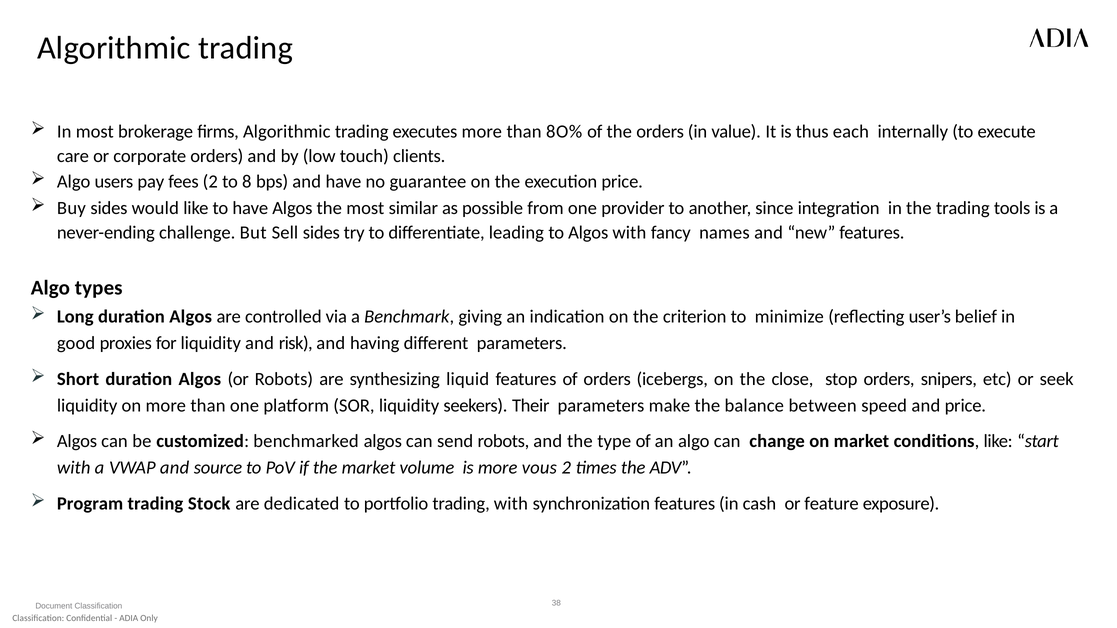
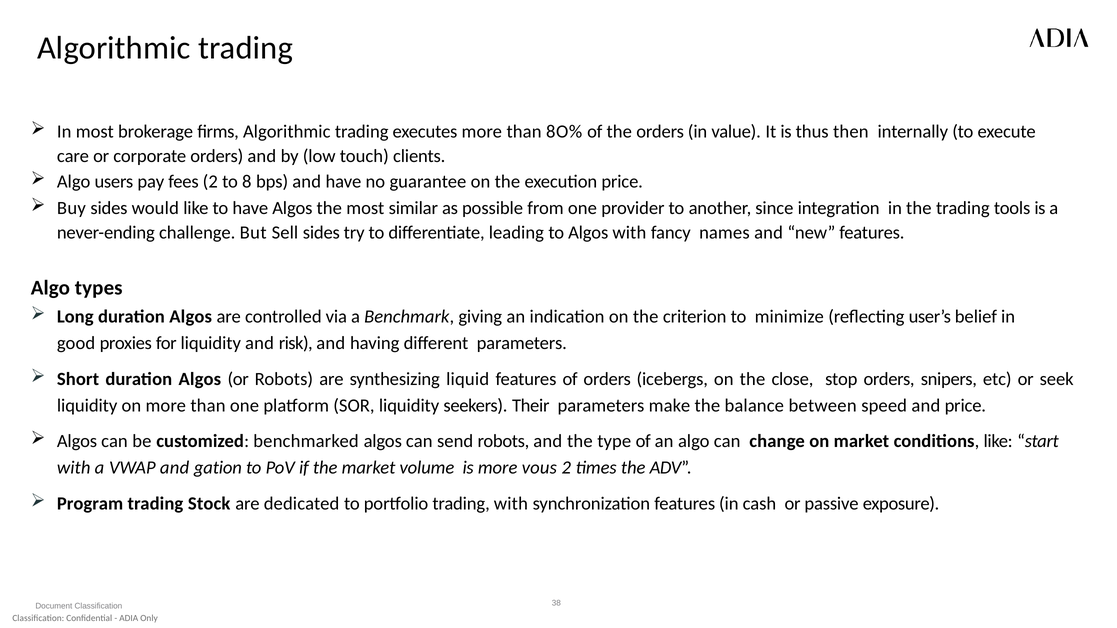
each: each -> then
source: source -> gation
feature: feature -> passive
